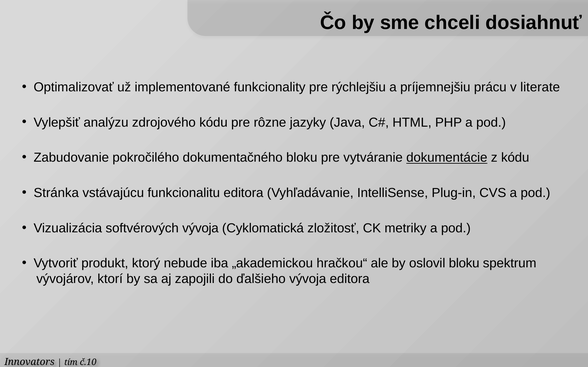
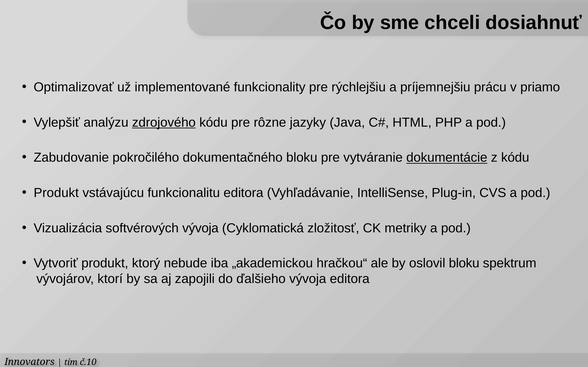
literate: literate -> priamo
zdrojového underline: none -> present
Stránka at (56, 193): Stránka -> Produkt
